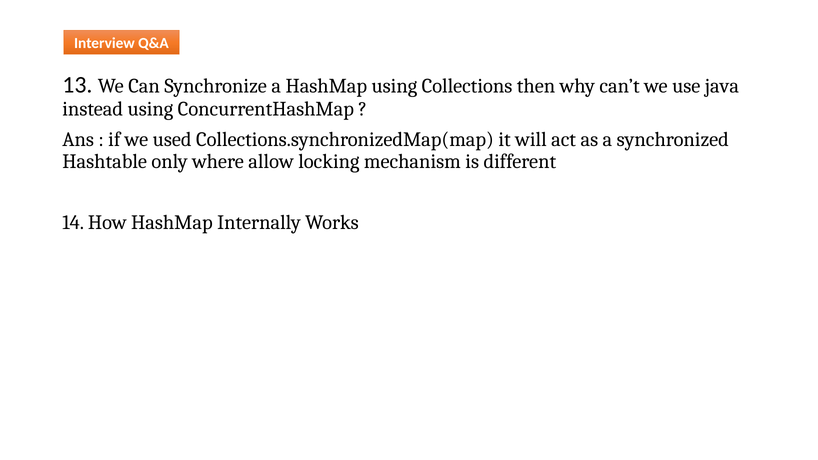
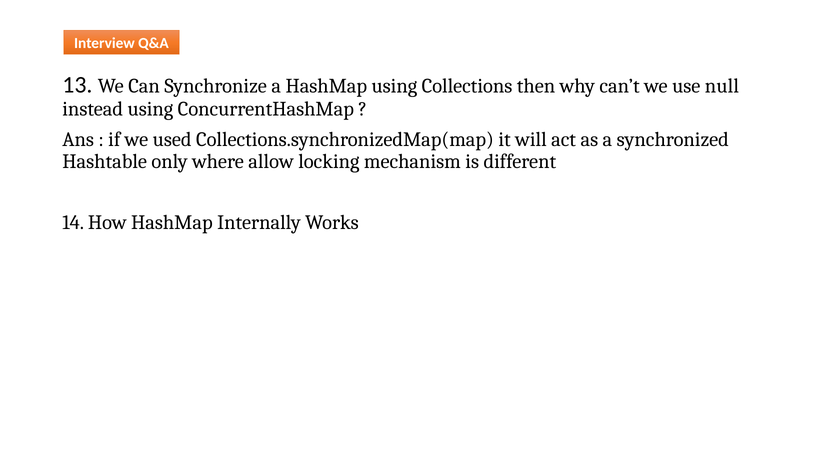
java: java -> null
